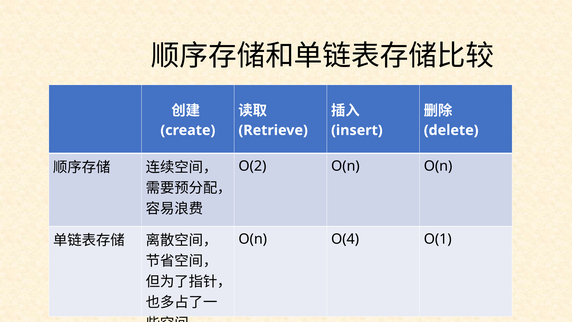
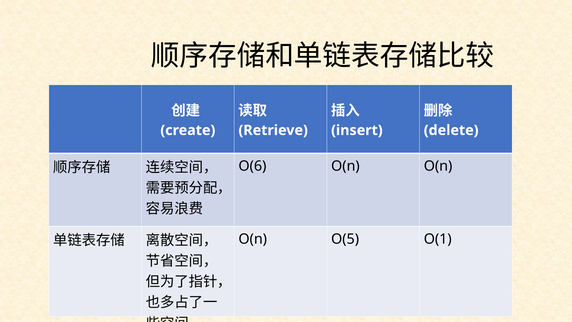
O(2: O(2 -> O(6
O(4: O(4 -> O(5
